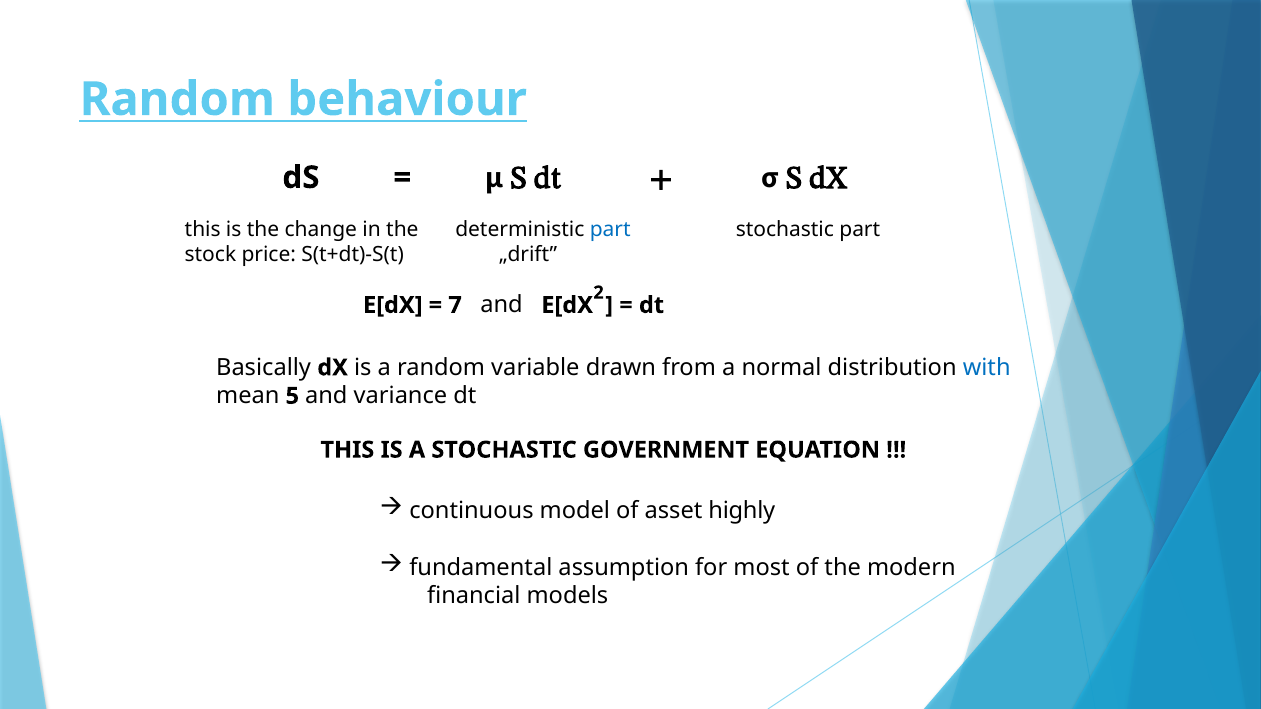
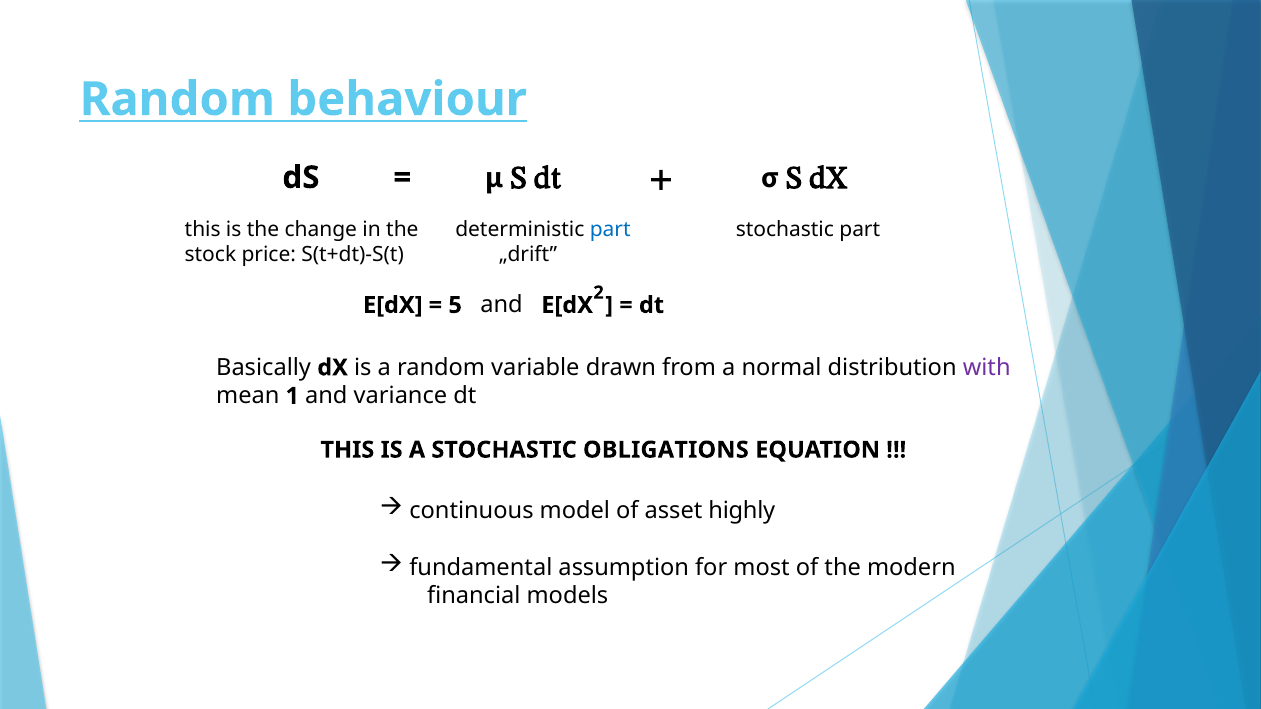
7: 7 -> 5
with colour: blue -> purple
5: 5 -> 1
GOVERNMENT: GOVERNMENT -> OBLIGATIONS
